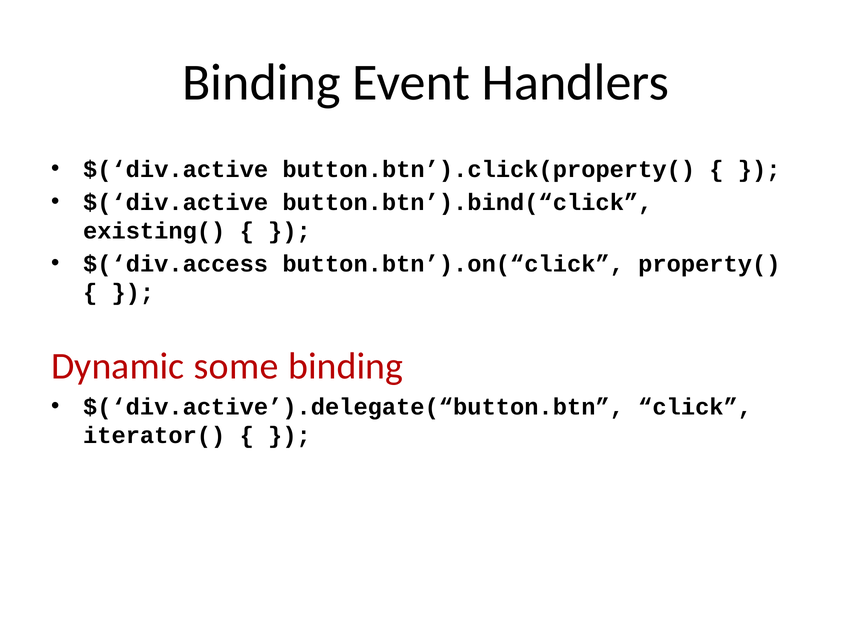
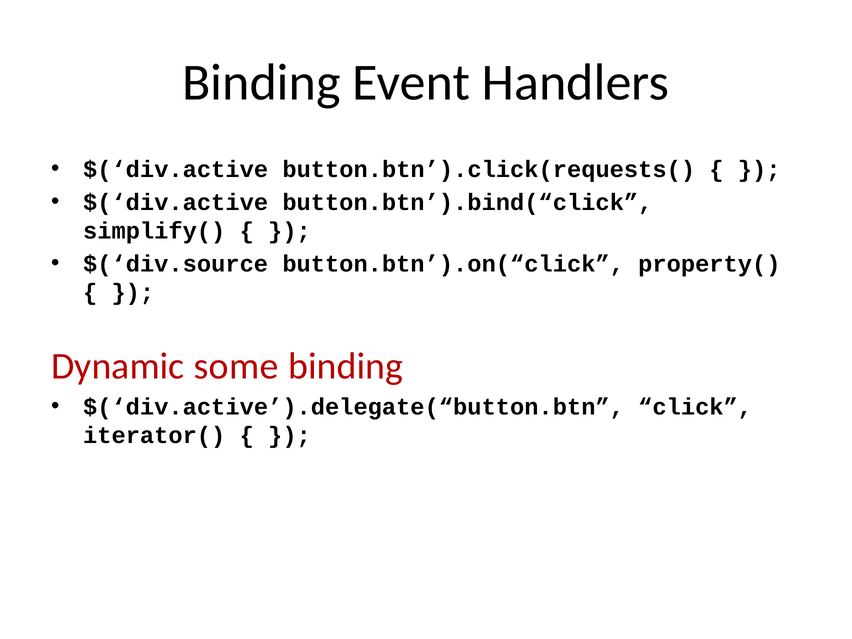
button.btn’).click(property(: button.btn’).click(property( -> button.btn’).click(requests(
existing(: existing( -> simplify(
$(‘div.access: $(‘div.access -> $(‘div.source
